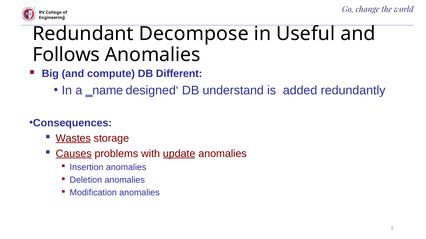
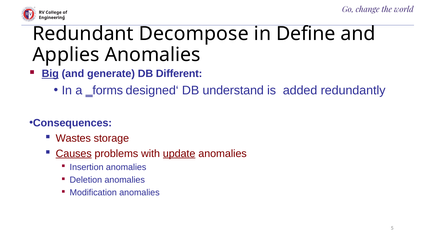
Useful: Useful -> Define
Follows: Follows -> Applies
Big underline: none -> present
compute: compute -> generate
‗name: ‗name -> ‗forms
Wastes underline: present -> none
